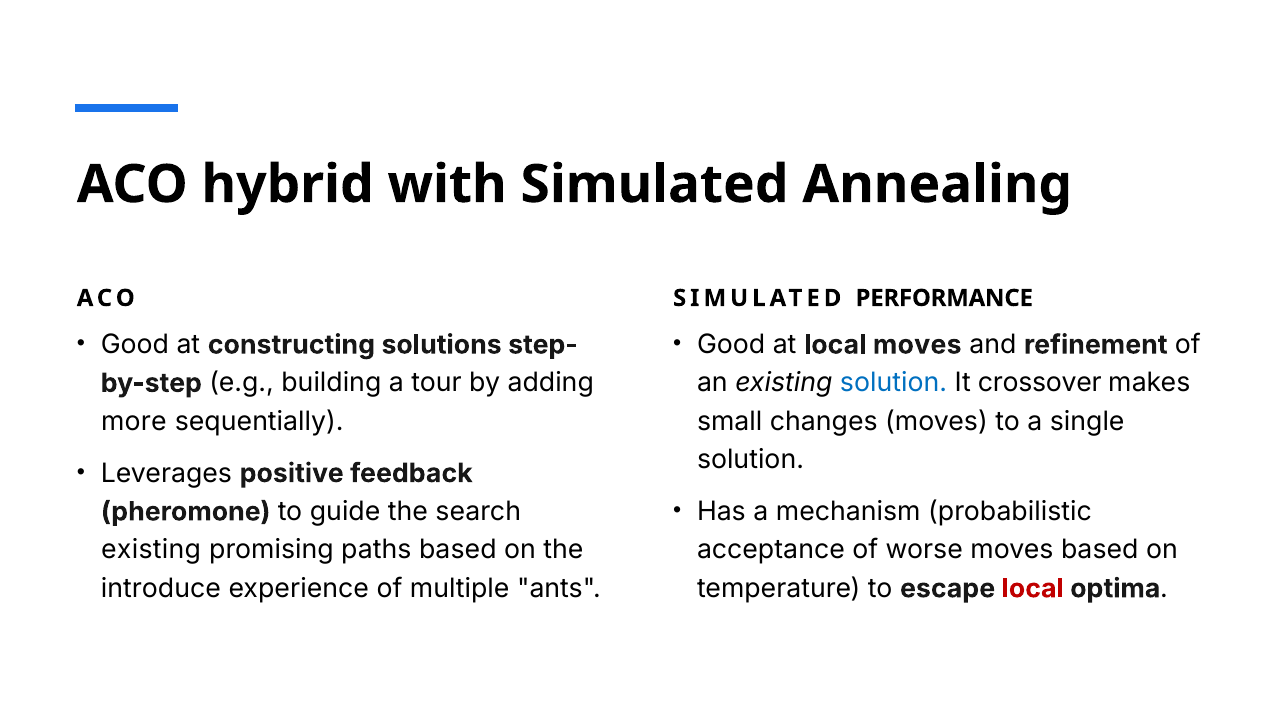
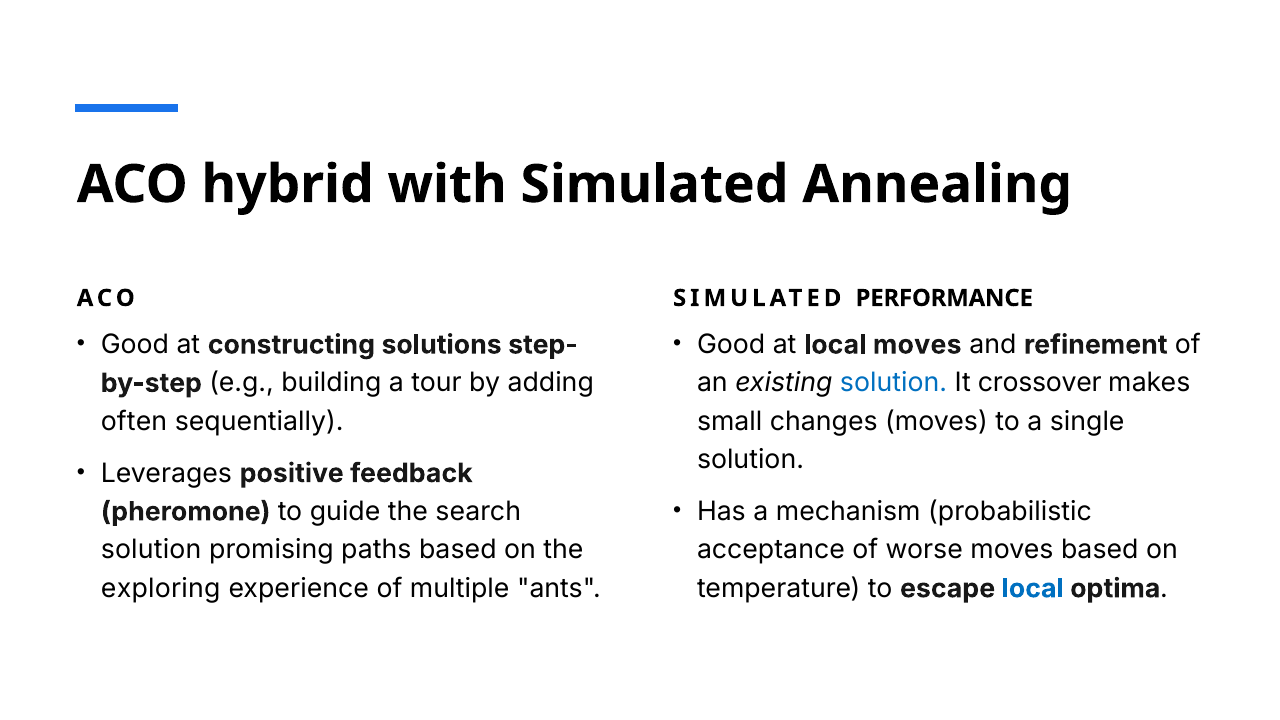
more: more -> often
existing at (151, 550): existing -> solution
introduce: introduce -> exploring
local at (1033, 588) colour: red -> blue
